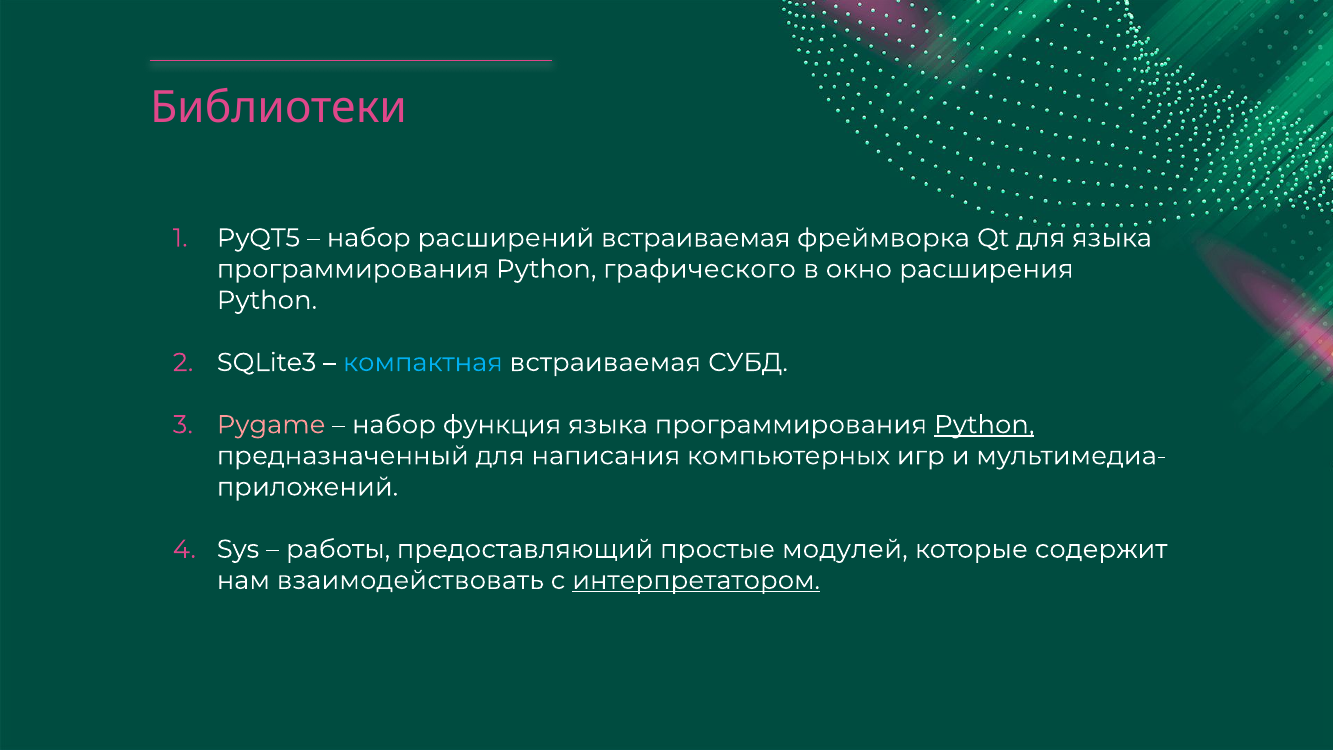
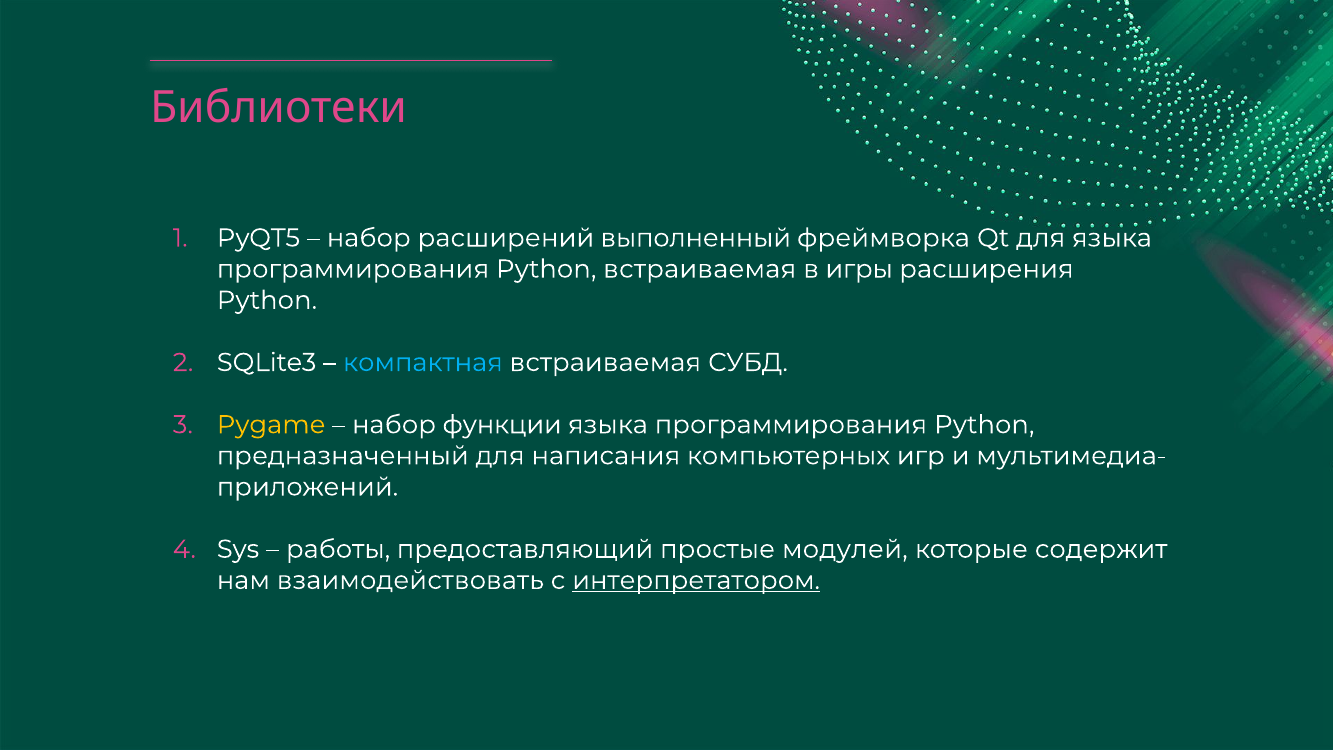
расширений встраиваемая: встраиваемая -> выполненный
Python графического: графического -> встраиваемая
окно: окно -> игры
Pygame colour: pink -> yellow
функция: функция -> функции
Python at (984, 425) underline: present -> none
